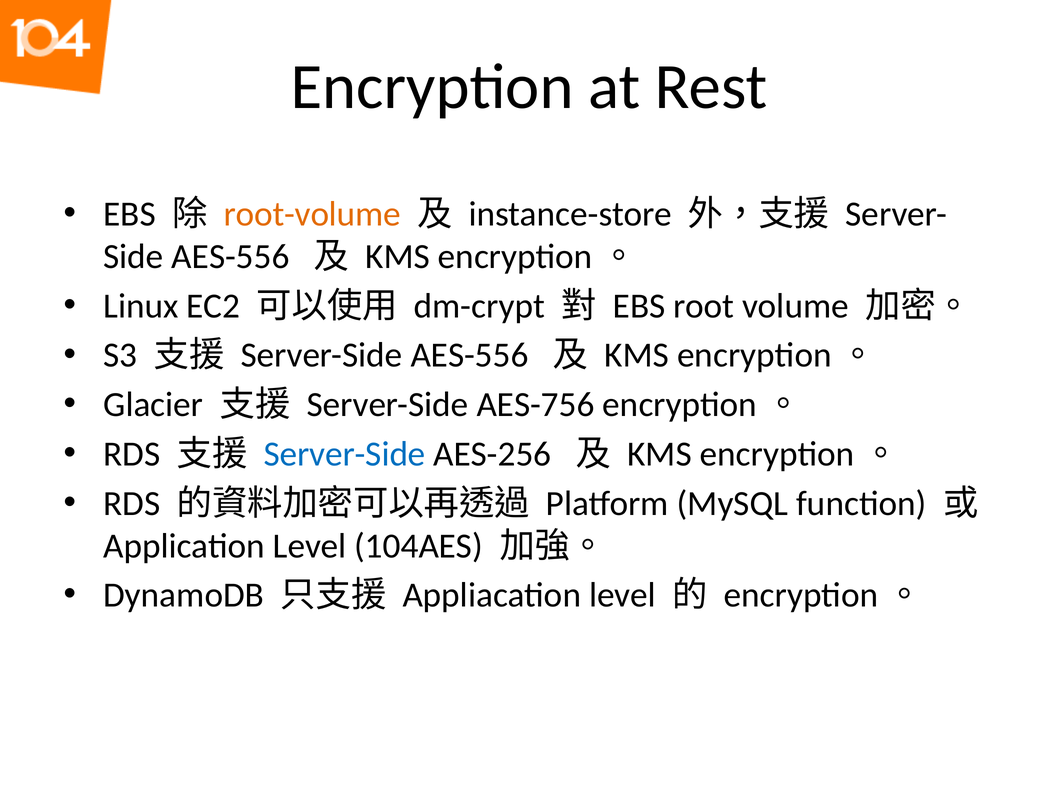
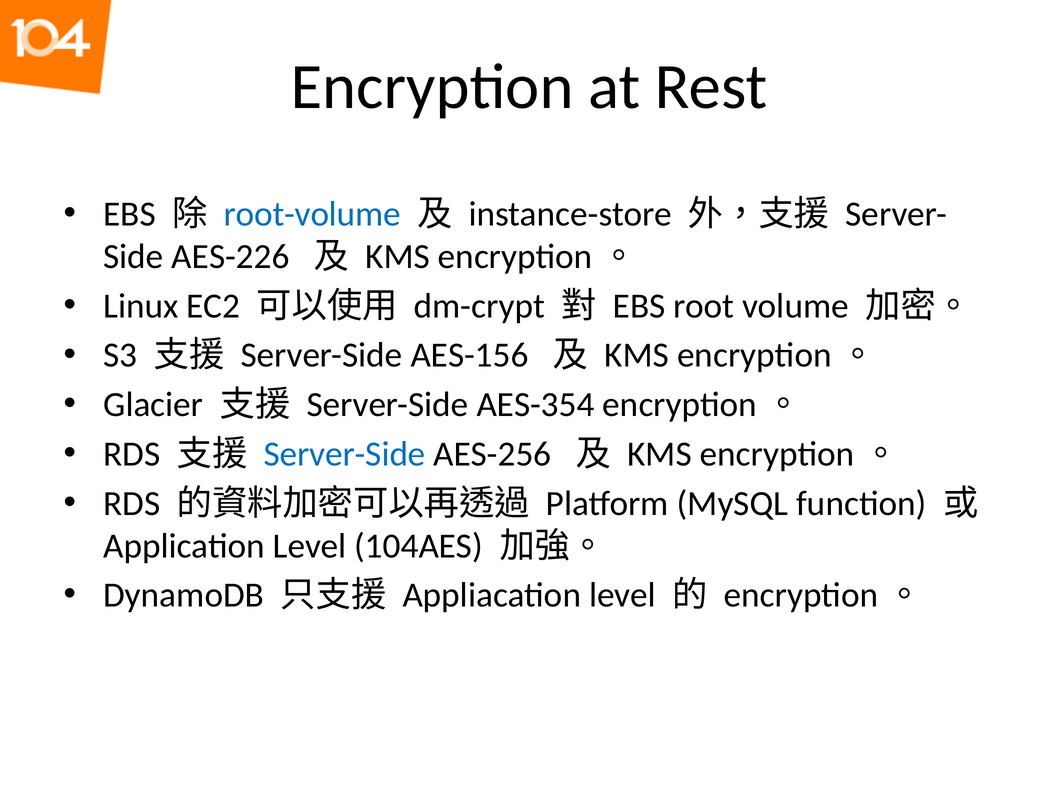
root-volume colour: orange -> blue
AES-556 at (231, 257): AES-556 -> AES-226
Server-Side AES-556: AES-556 -> AES-156
AES-756: AES-756 -> AES-354
